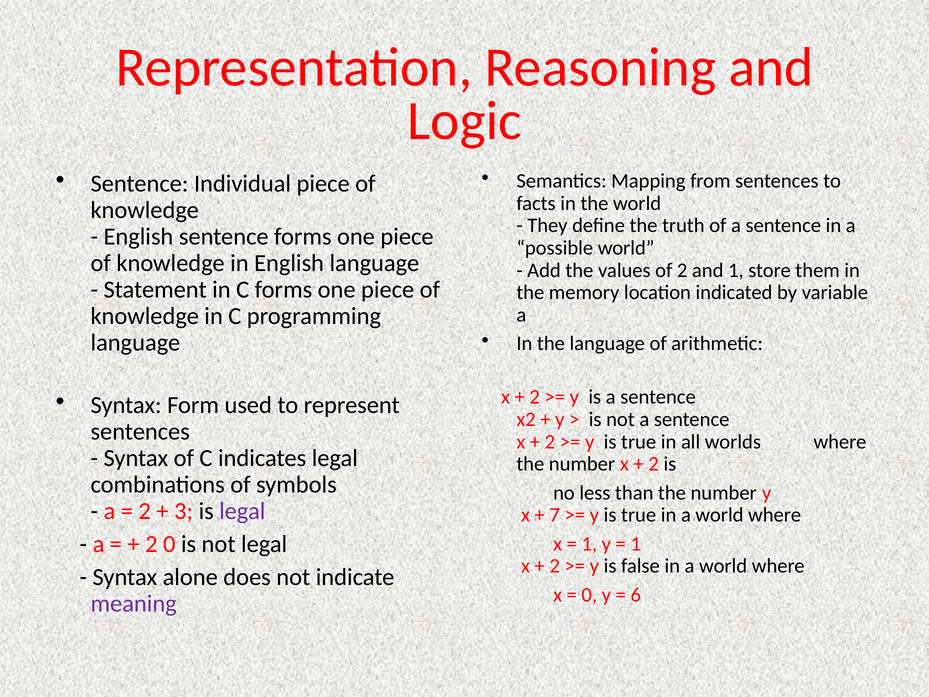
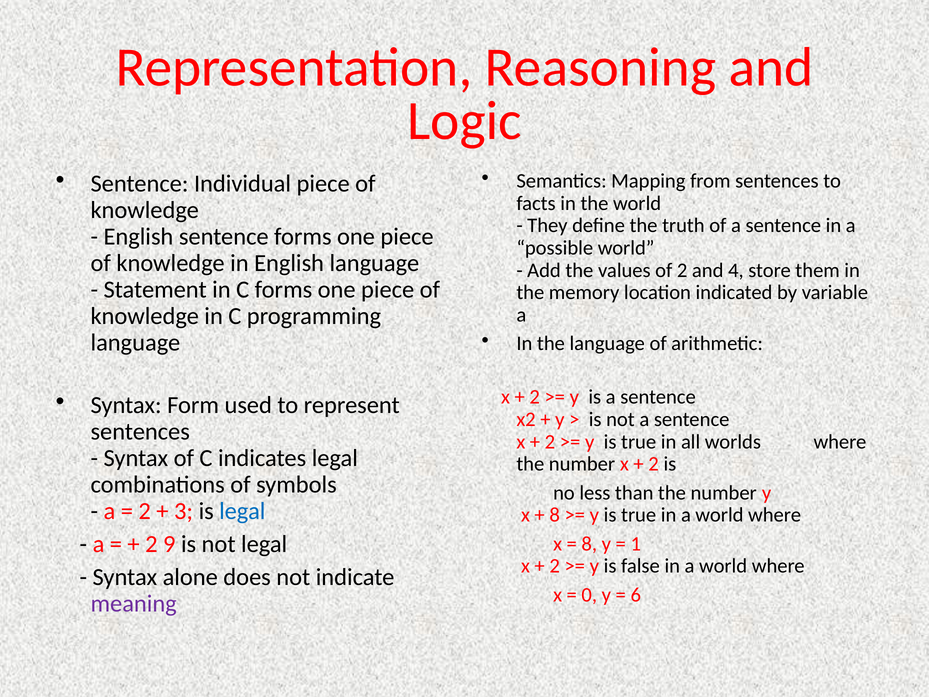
and 1: 1 -> 4
legal at (242, 511) colour: purple -> blue
7 at (555, 515): 7 -> 8
2 0: 0 -> 9
1 at (589, 544): 1 -> 8
